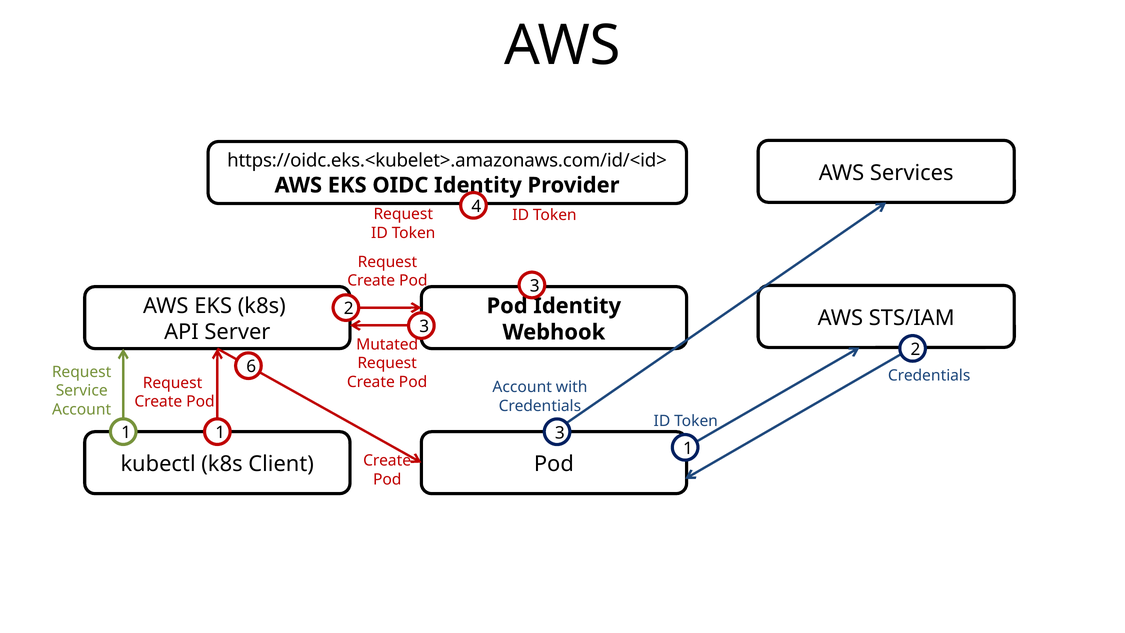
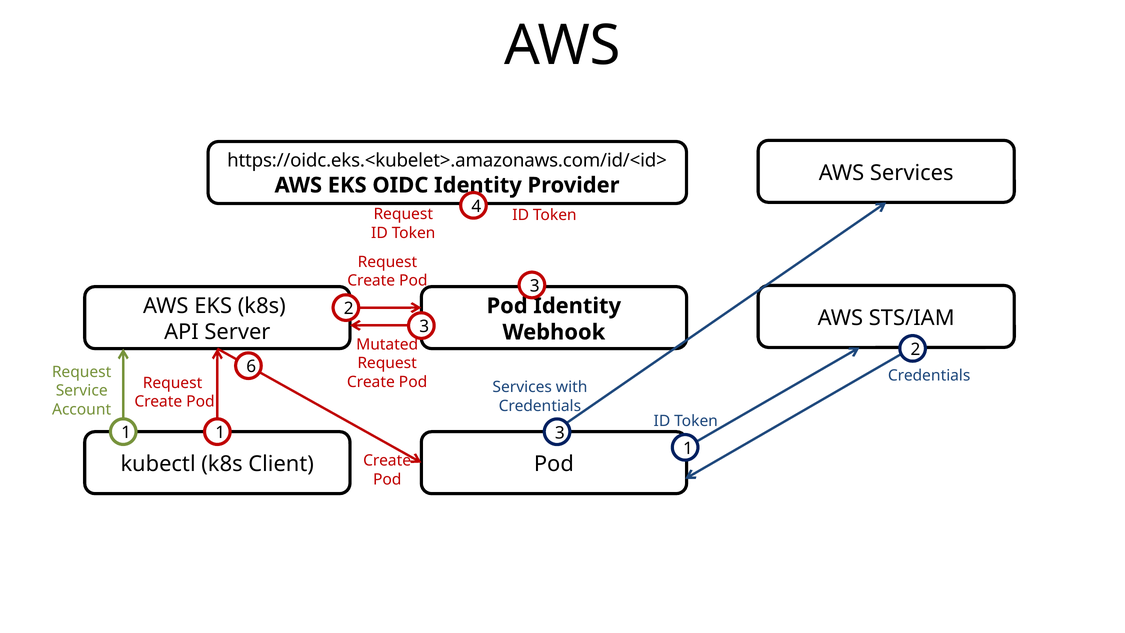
Account at (522, 387): Account -> Services
